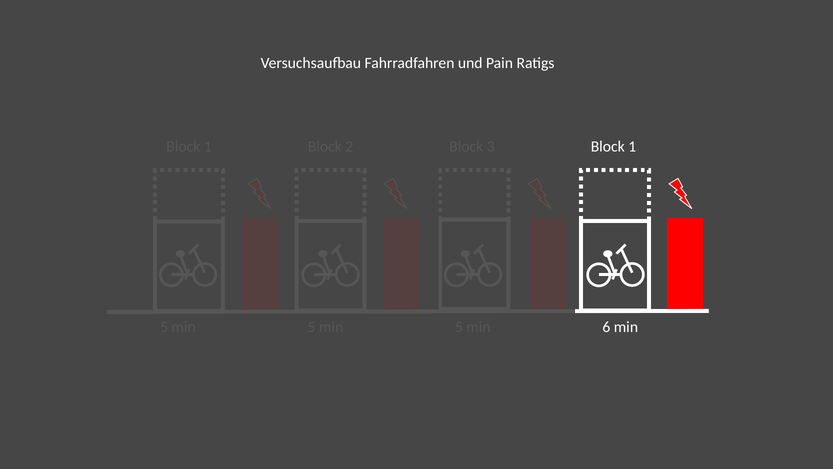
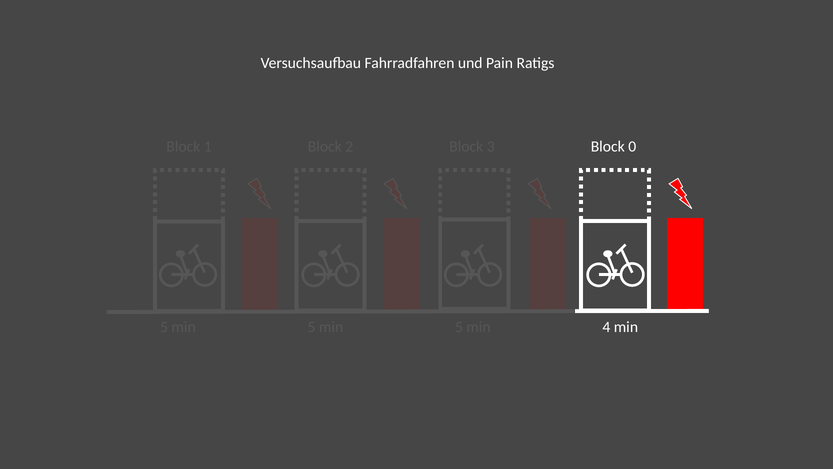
1 at (632, 147): 1 -> 0
6: 6 -> 4
